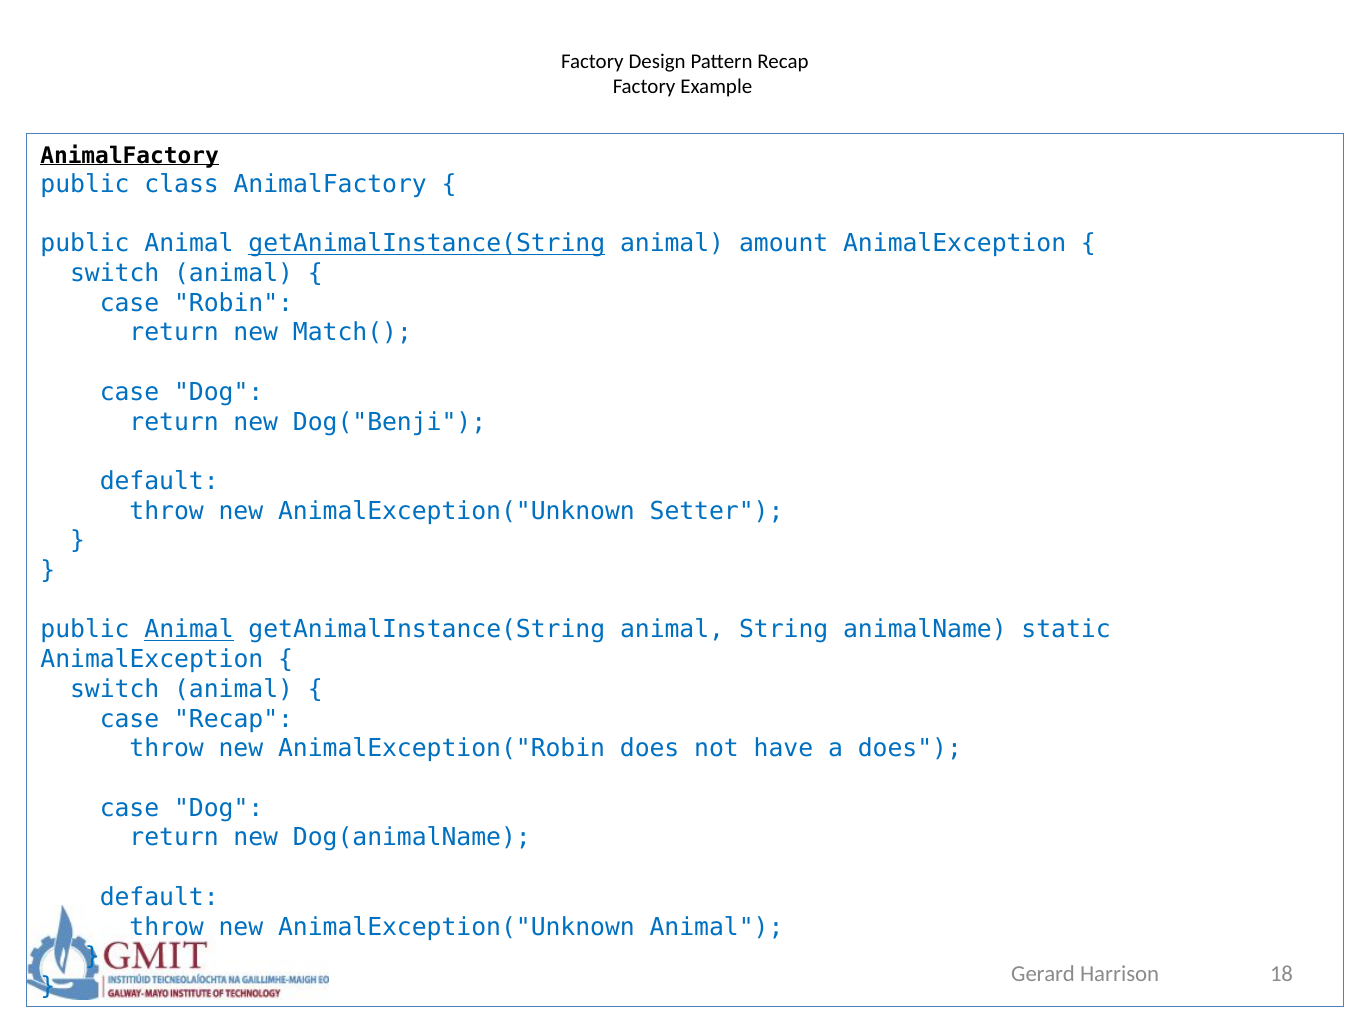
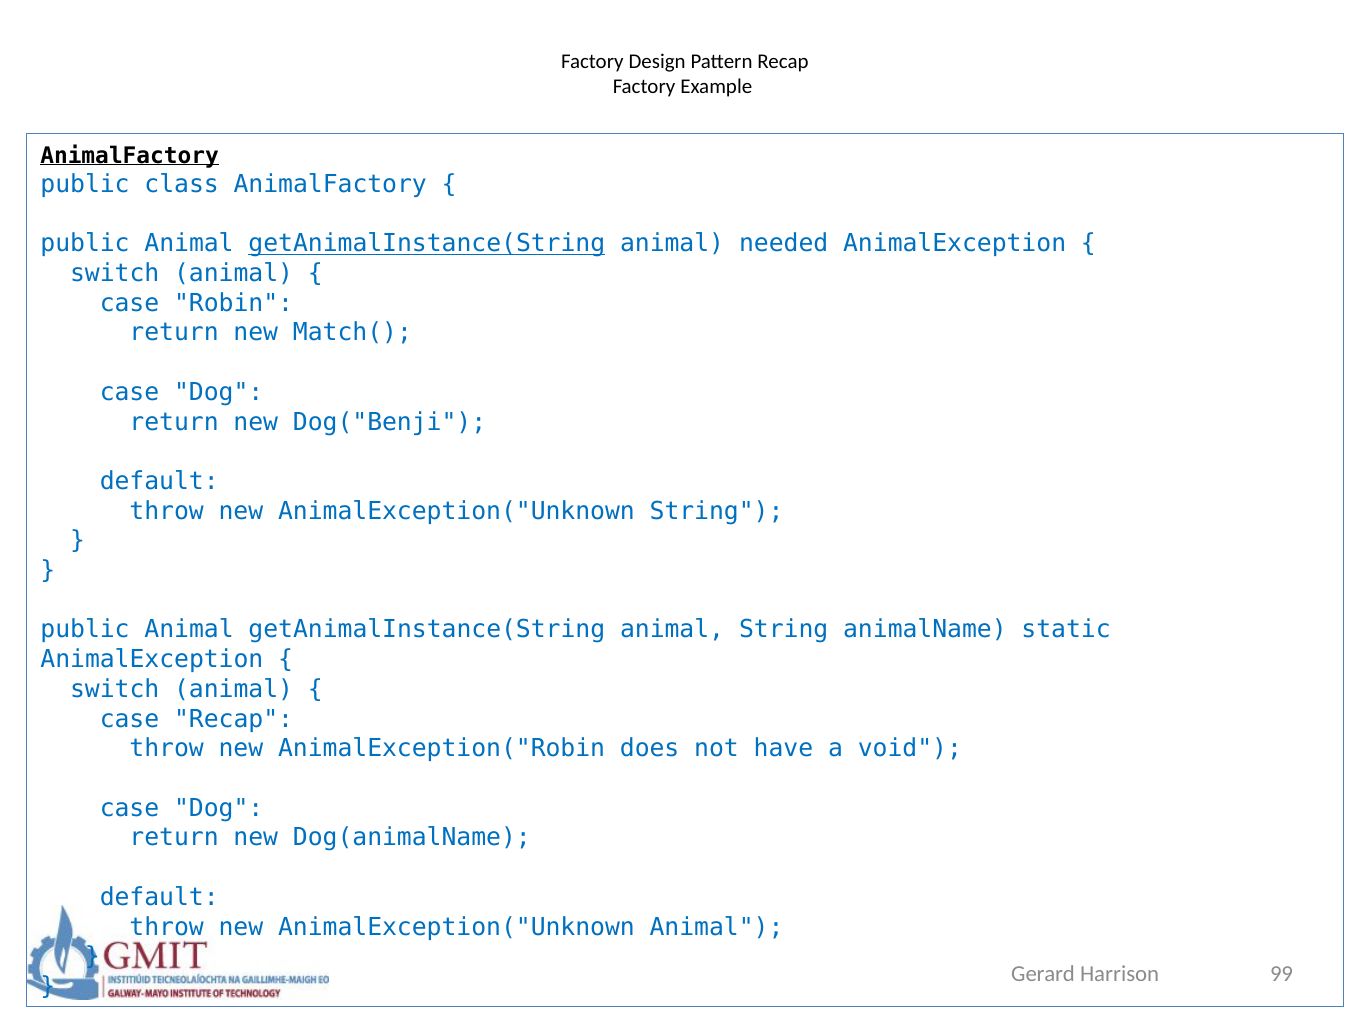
amount: amount -> needed
AnimalException("Unknown Setter: Setter -> String
Animal at (189, 630) underline: present -> none
a does: does -> void
18: 18 -> 99
